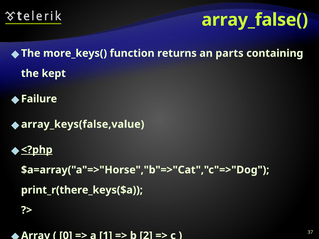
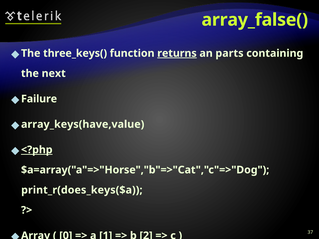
more_keys(: more_keys( -> three_keys(
returns underline: none -> present
kept: kept -> next
array_keys(false,value: array_keys(false,value -> array_keys(have,value
print_r(there_keys($a: print_r(there_keys($a -> print_r(does_keys($a
